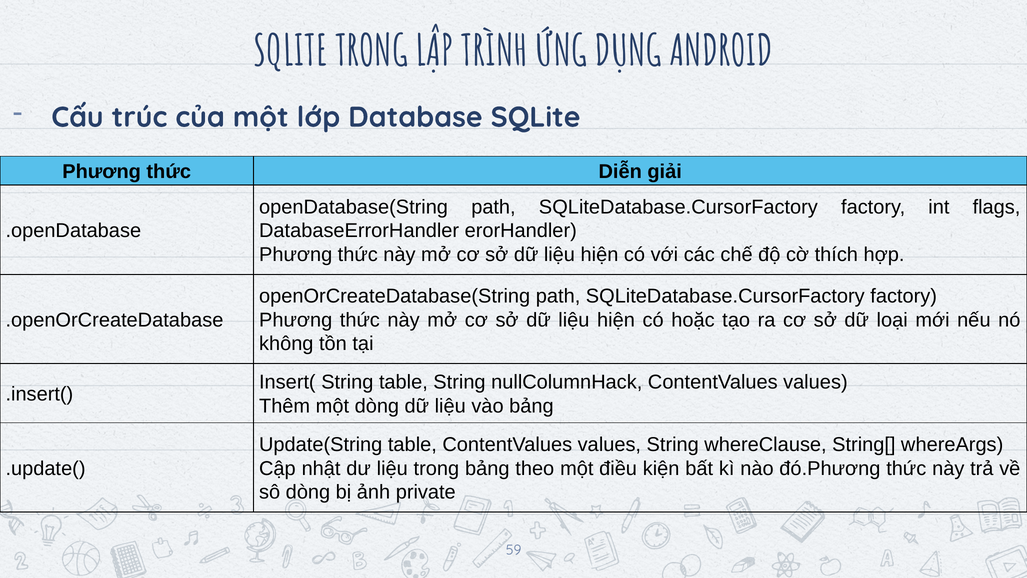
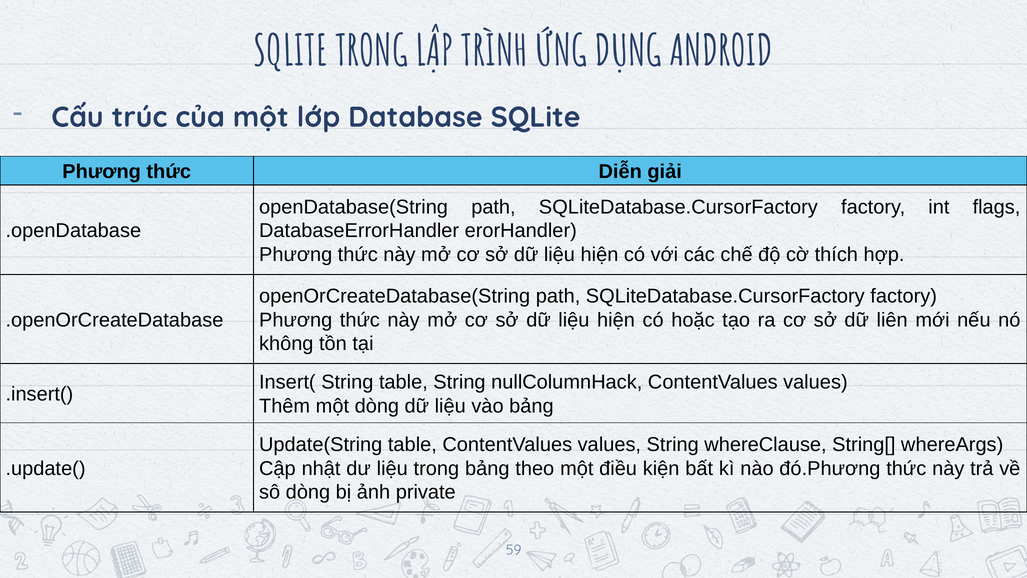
loại: loại -> liên
